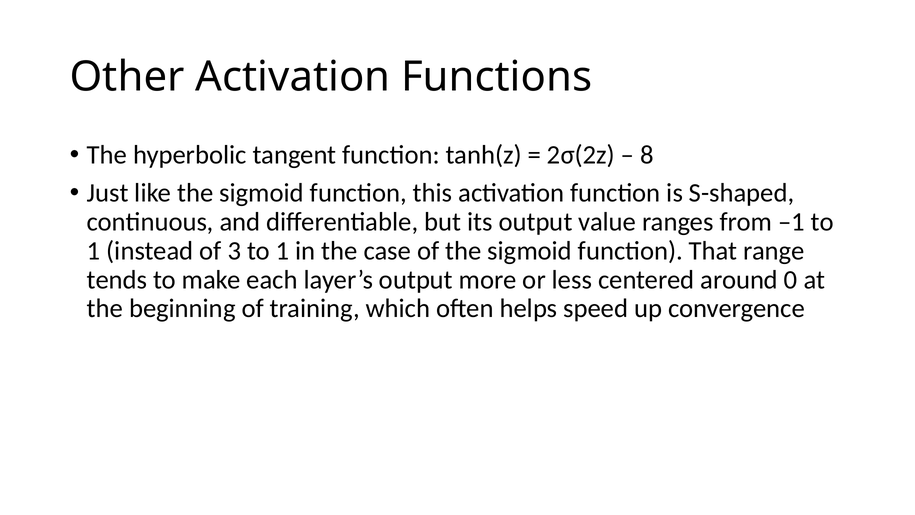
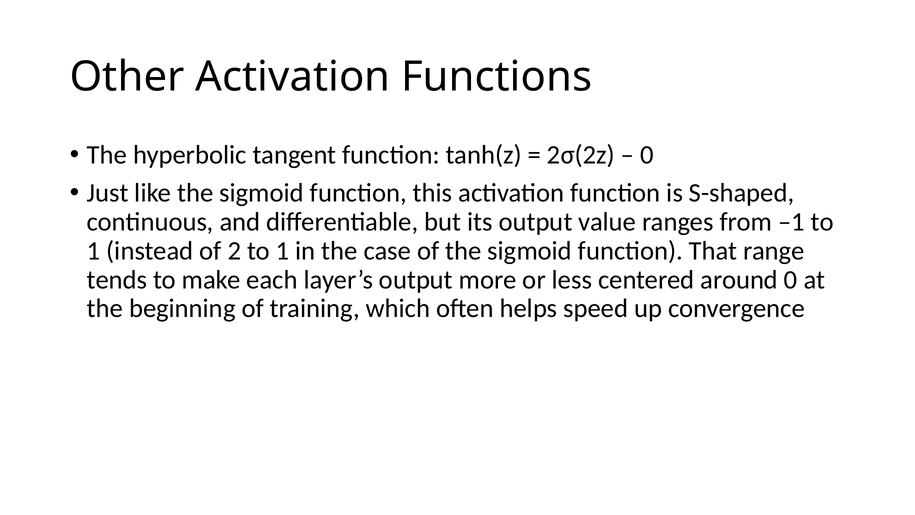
8 at (647, 155): 8 -> 0
3: 3 -> 2
